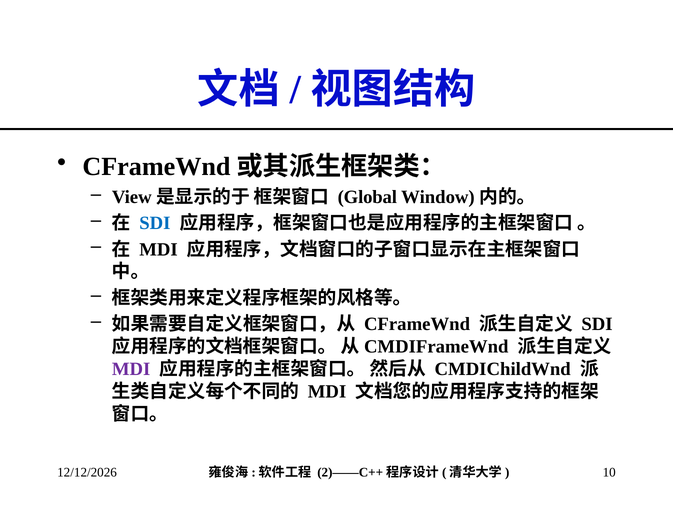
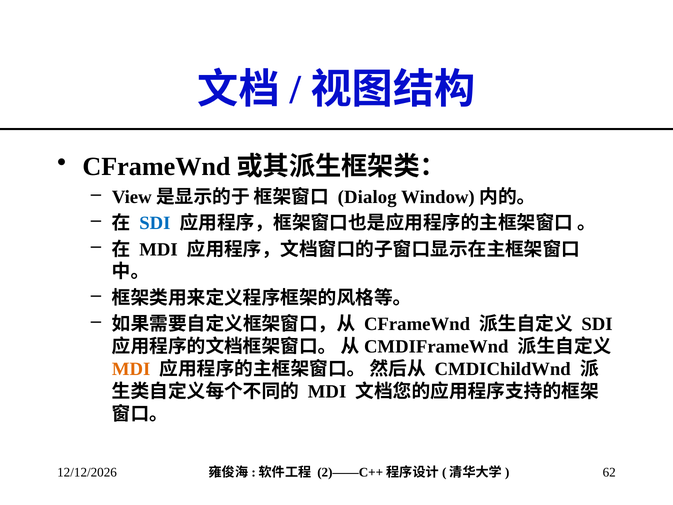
Global: Global -> Dialog
MDI at (131, 369) colour: purple -> orange
10: 10 -> 62
